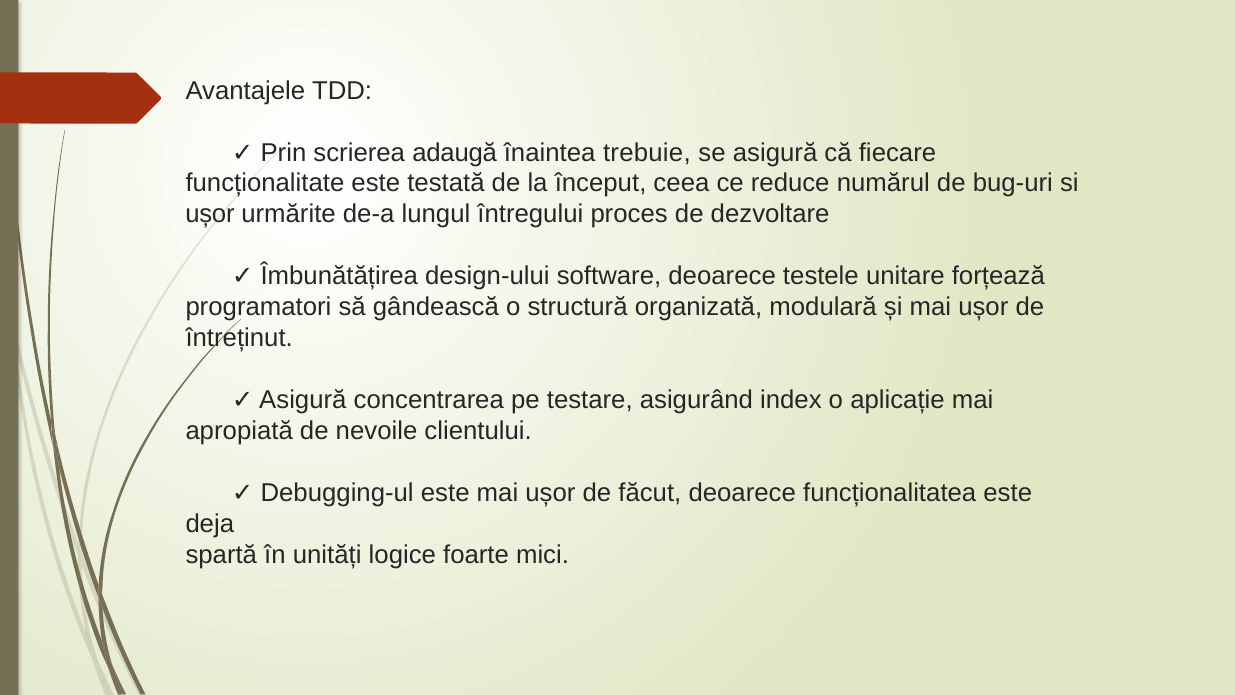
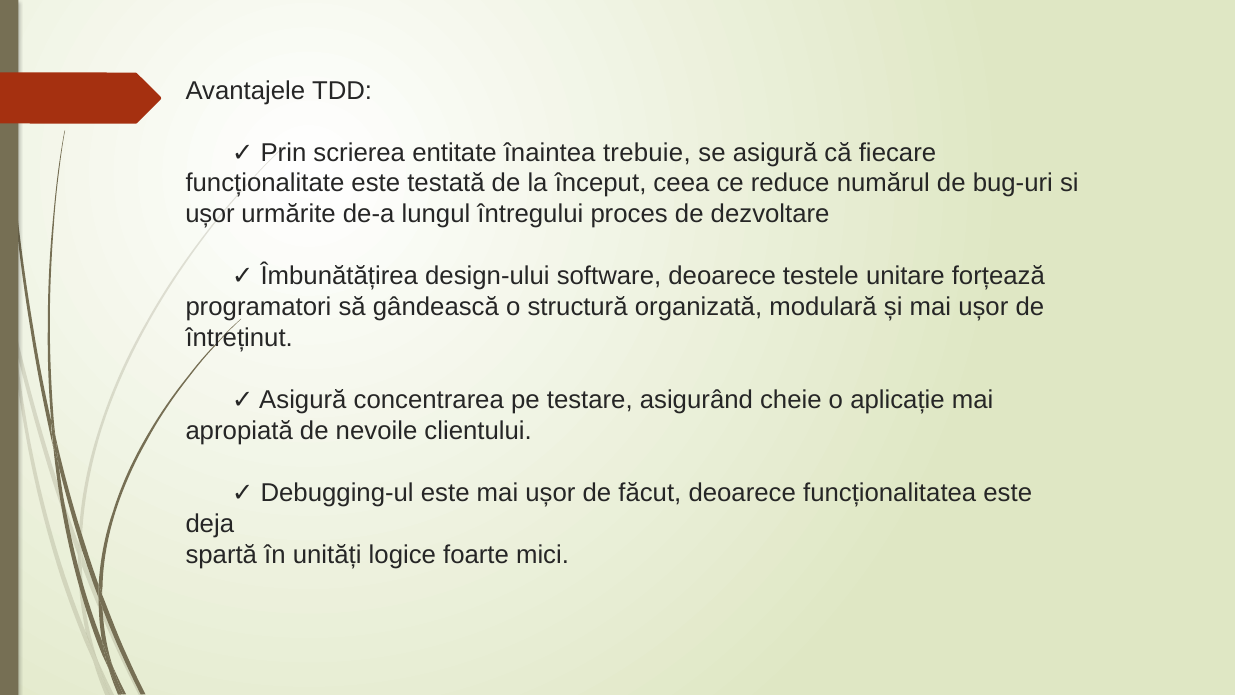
adaugă: adaugă -> entitate
index: index -> cheie
